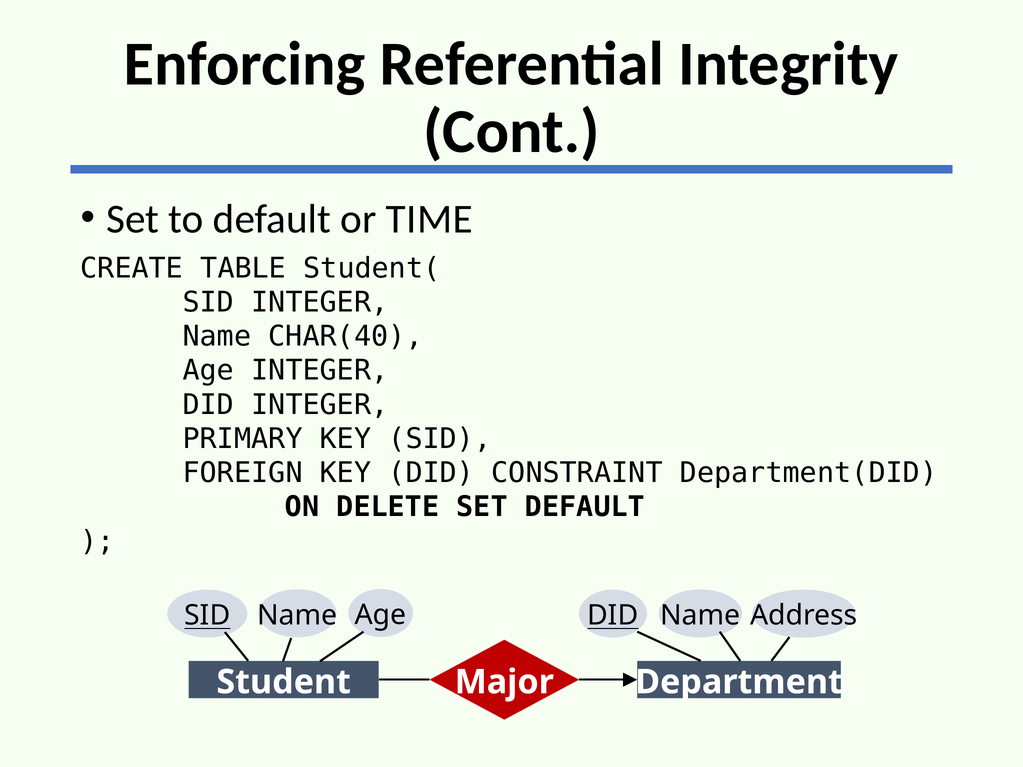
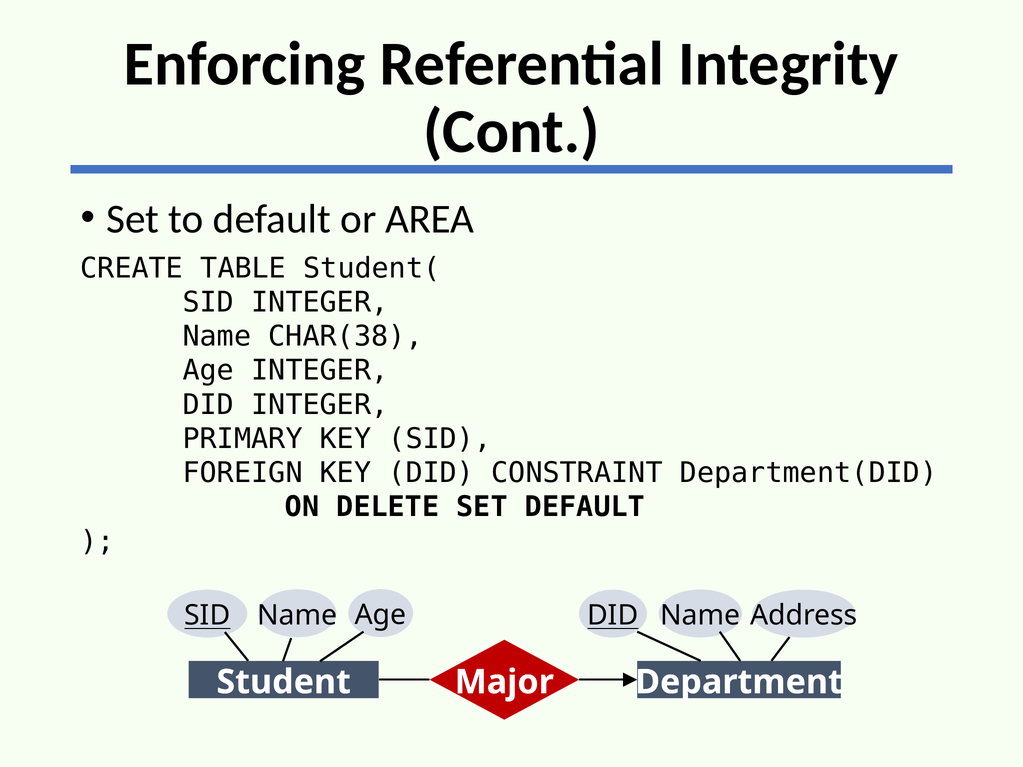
TIME: TIME -> AREA
CHAR(40: CHAR(40 -> CHAR(38
